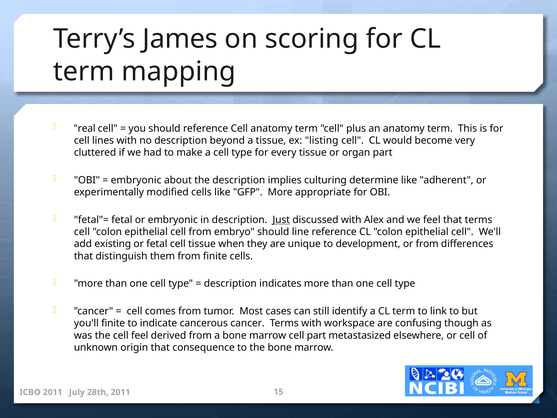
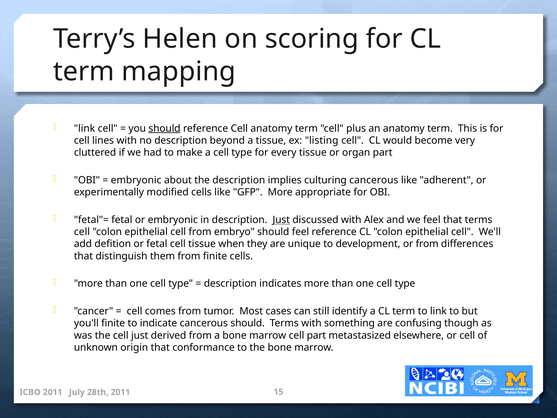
James: James -> Helen
real at (85, 128): real -> link
should at (165, 128) underline: none -> present
culturing determine: determine -> cancerous
should line: line -> feel
existing: existing -> defition
cancerous cancer: cancer -> should
workspace: workspace -> something
cell feel: feel -> just
consequence: consequence -> conformance
